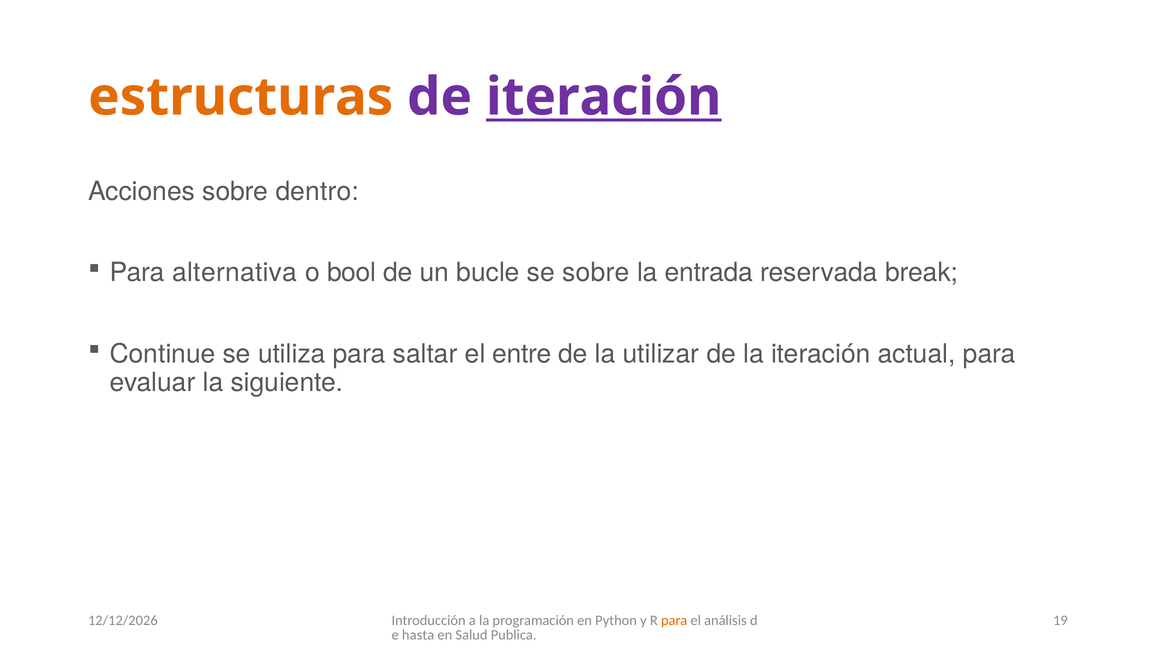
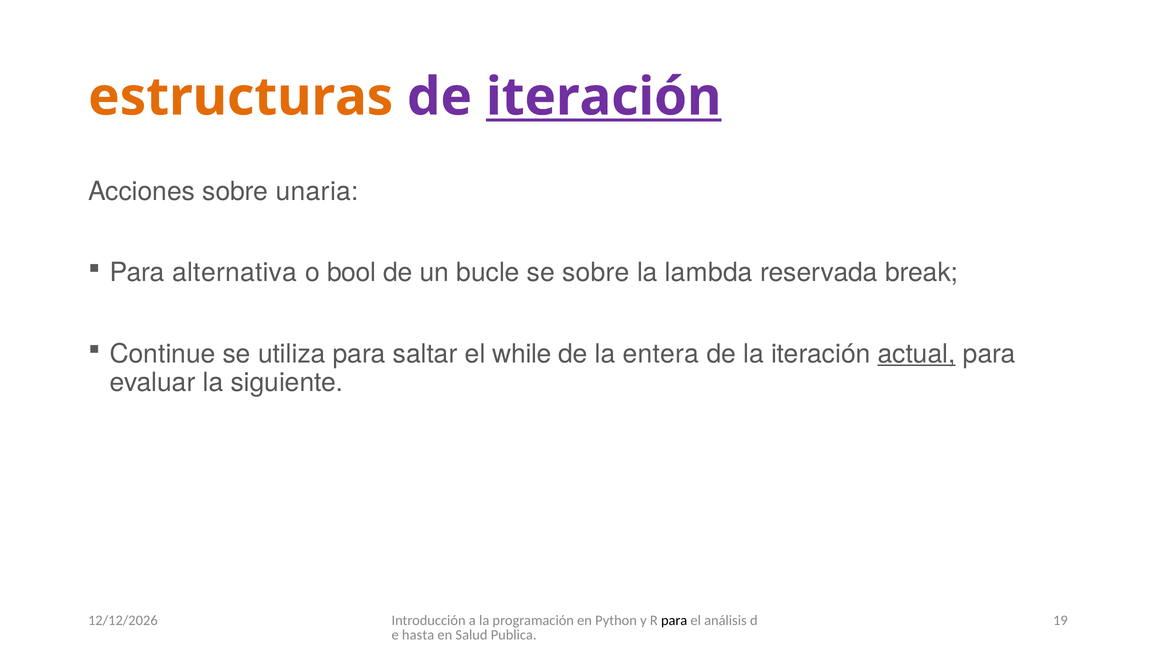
dentro: dentro -> unaria
entrada: entrada -> lambda
entre: entre -> while
utilizar: utilizar -> entera
actual underline: none -> present
para at (674, 621) colour: orange -> black
